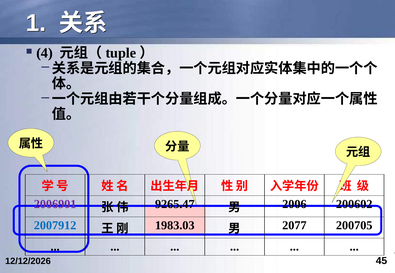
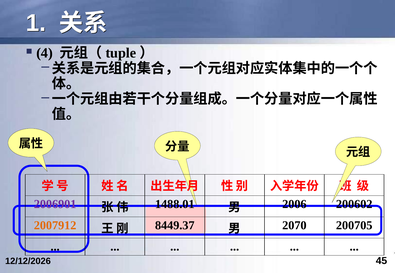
9265.47: 9265.47 -> 1488.01
2007912 colour: blue -> orange
1983.03: 1983.03 -> 8449.37
2077: 2077 -> 2070
